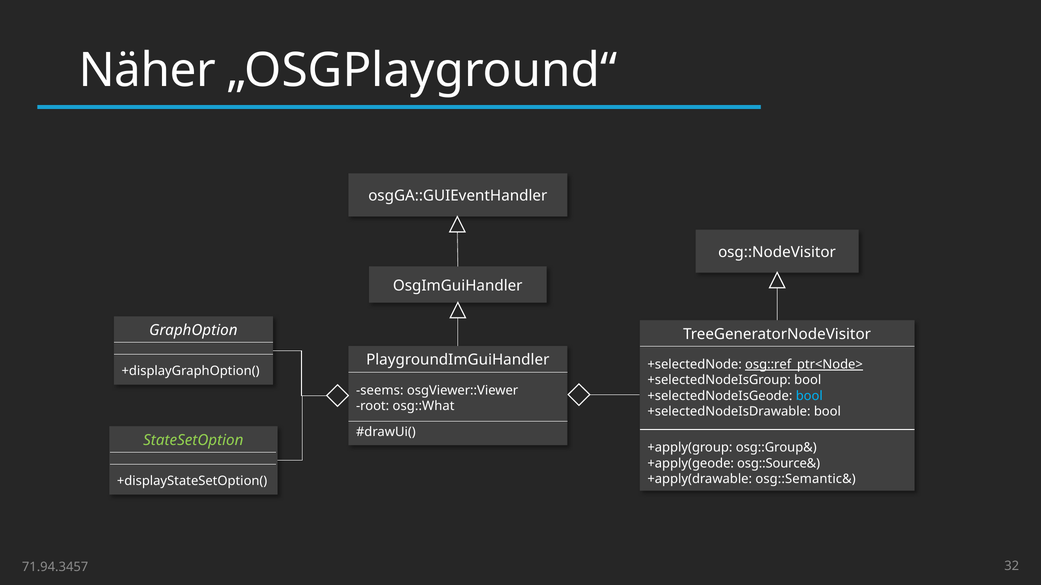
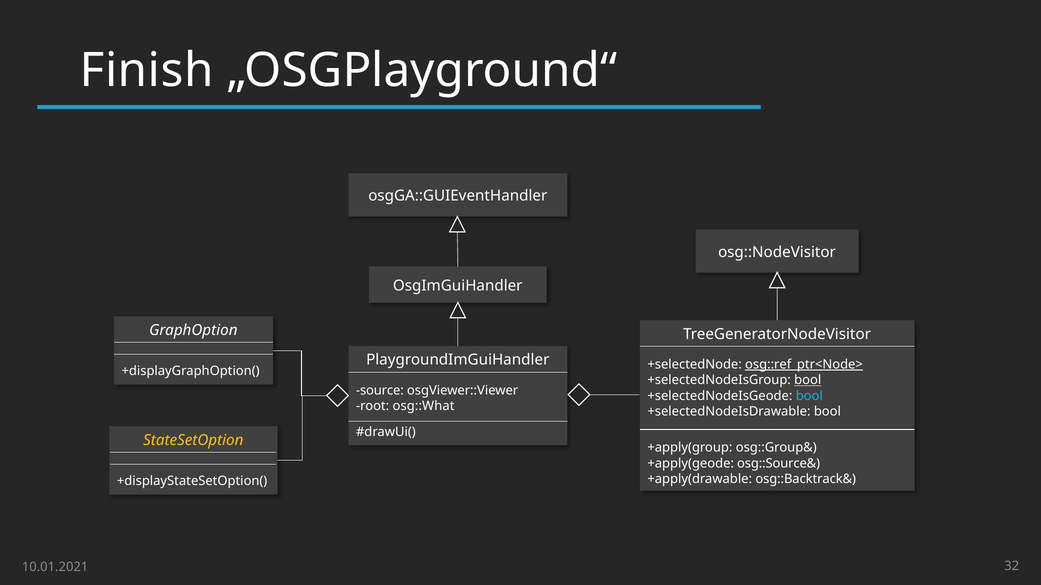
Näher: Näher -> Finish
bool at (808, 380) underline: none -> present
seems: seems -> source
StateSetOption colour: light green -> yellow
osg::Semantic&: osg::Semantic& -> osg::Backtrack&
71.94.3457: 71.94.3457 -> 10.01.2021
